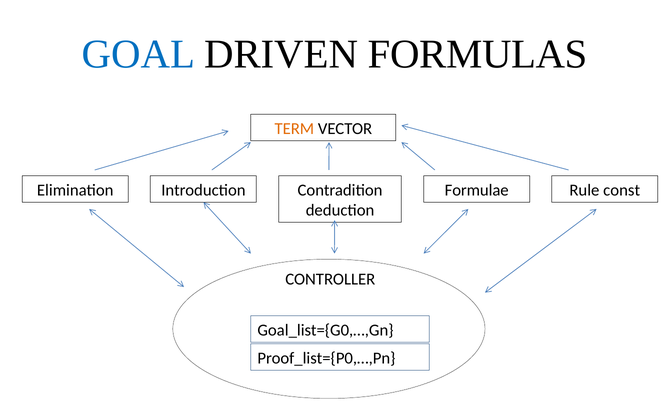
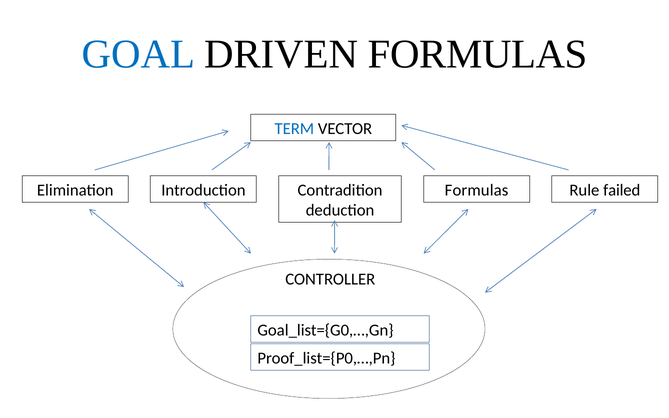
TERM colour: orange -> blue
Formulae at (477, 190): Formulae -> Formulas
const: const -> failed
